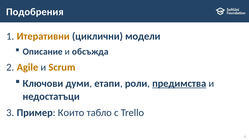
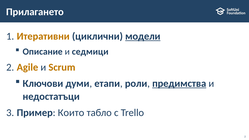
Подобрения: Подобрения -> Прилагането
модели underline: none -> present
обсъжда: обсъжда -> седмици
